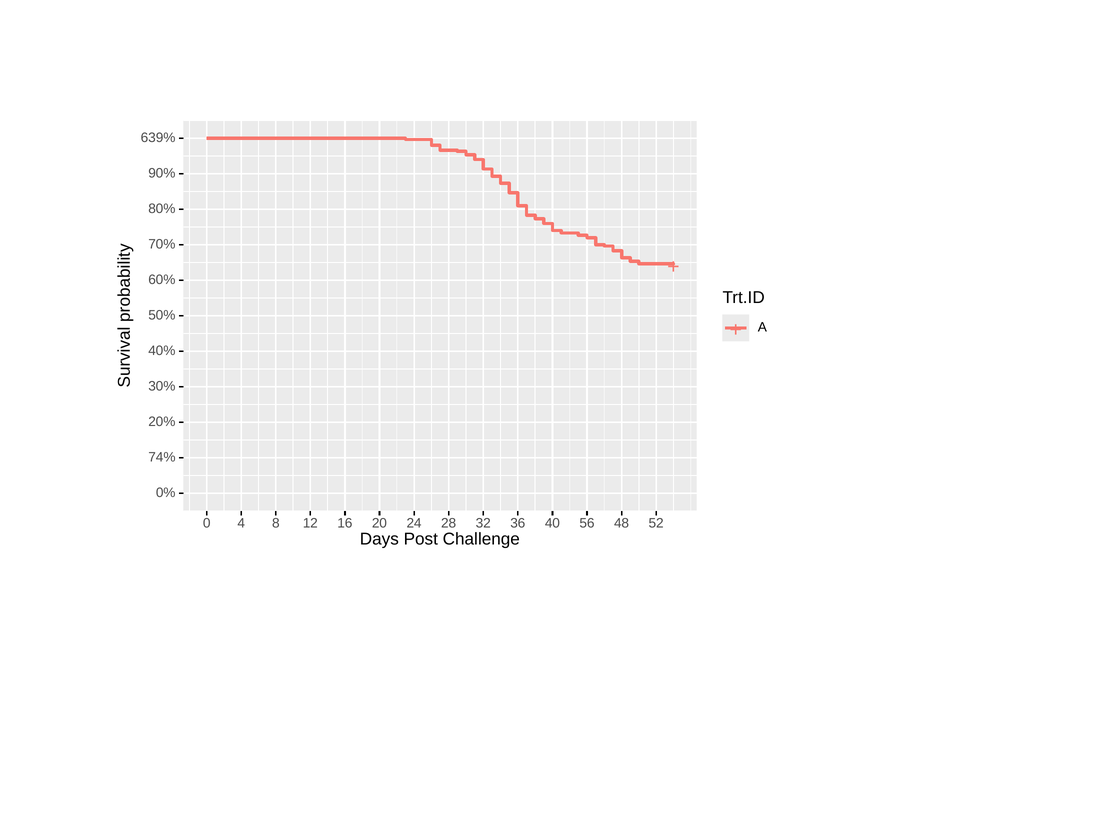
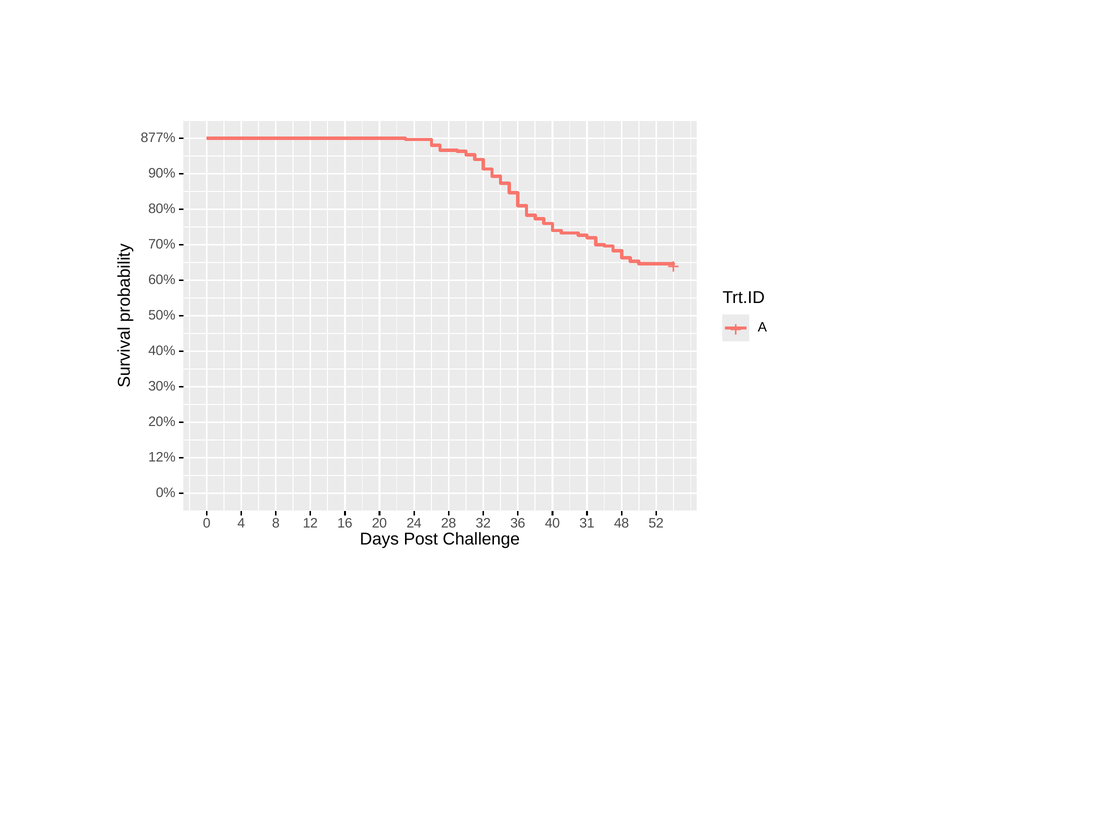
639%: 639% -> 877%
74%: 74% -> 12%
56: 56 -> 31
